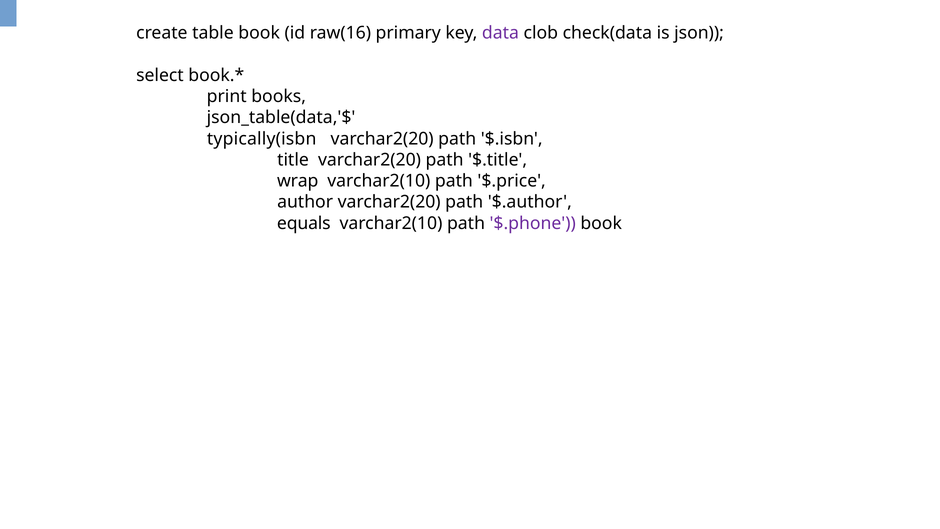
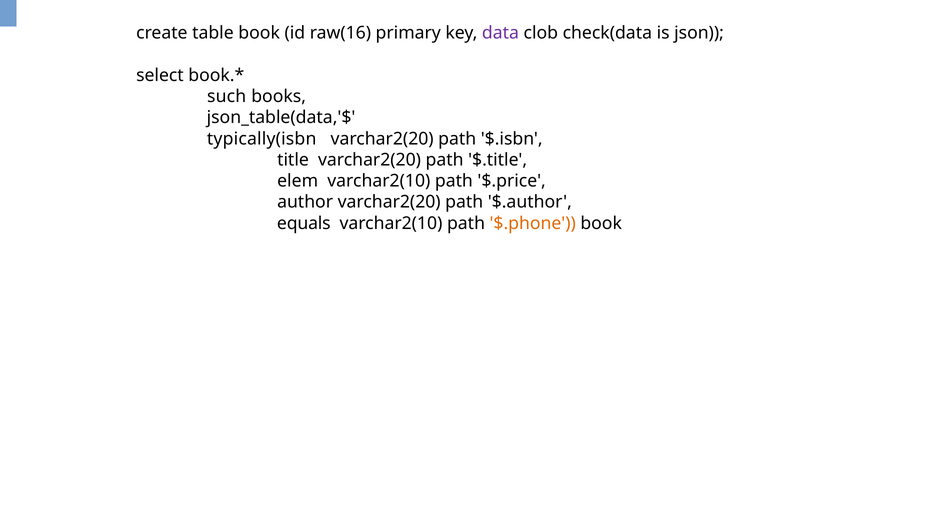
print: print -> such
wrap: wrap -> elem
$.phone colour: purple -> orange
